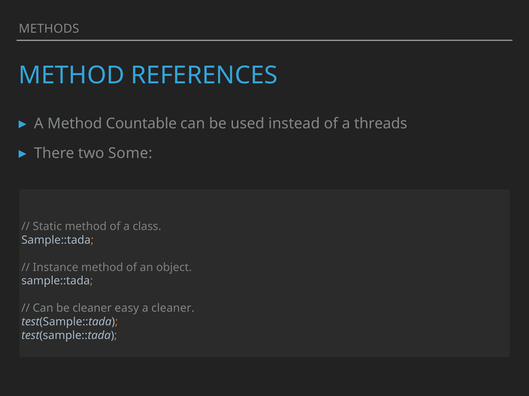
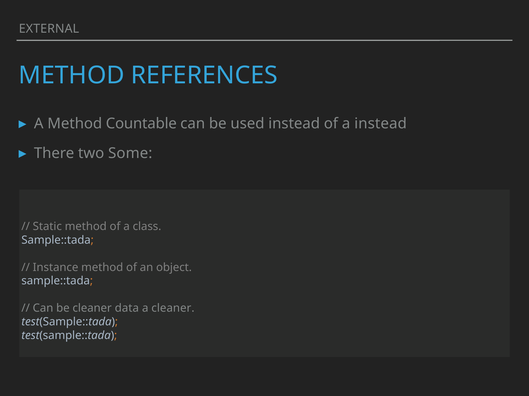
METHODS: METHODS -> EXTERNAL
a threads: threads -> instead
easy: easy -> data
